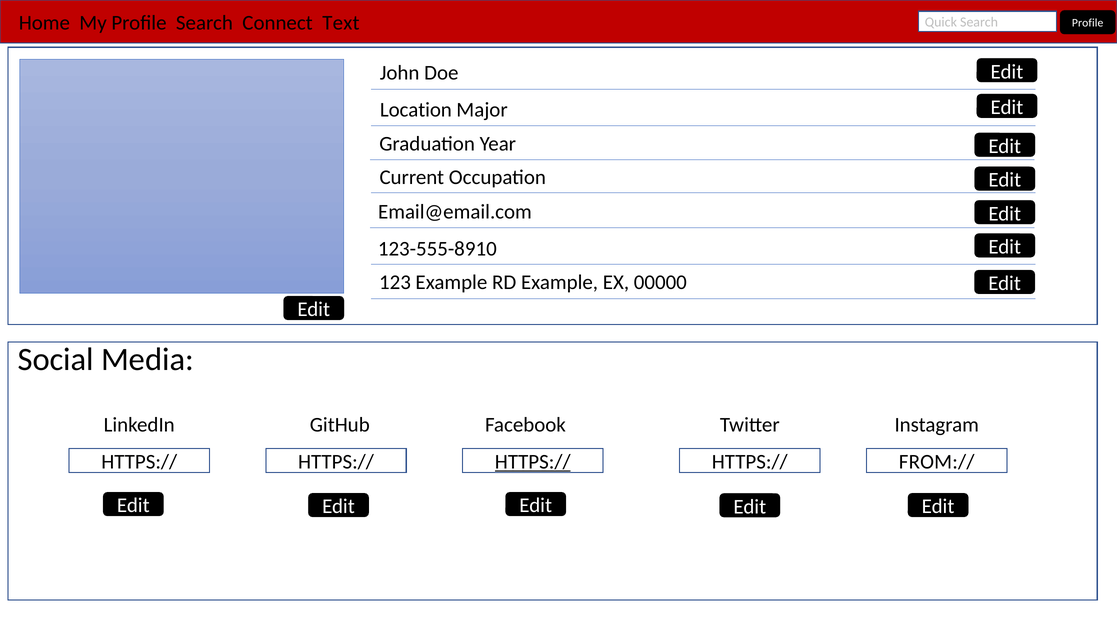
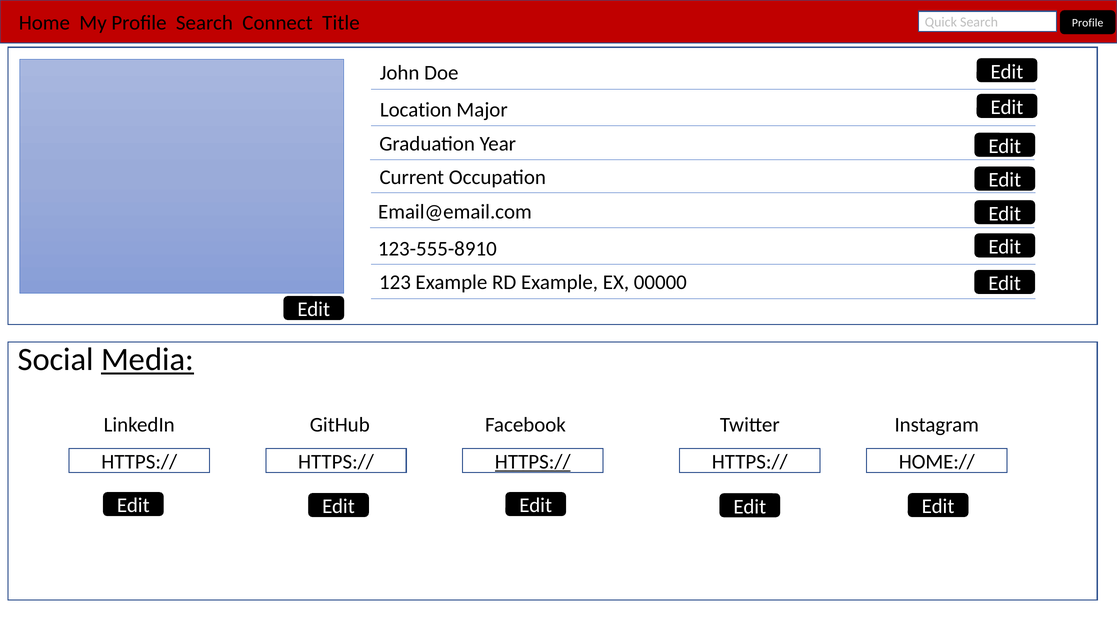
Text: Text -> Title
Media underline: none -> present
FROM://: FROM:// -> HOME://
